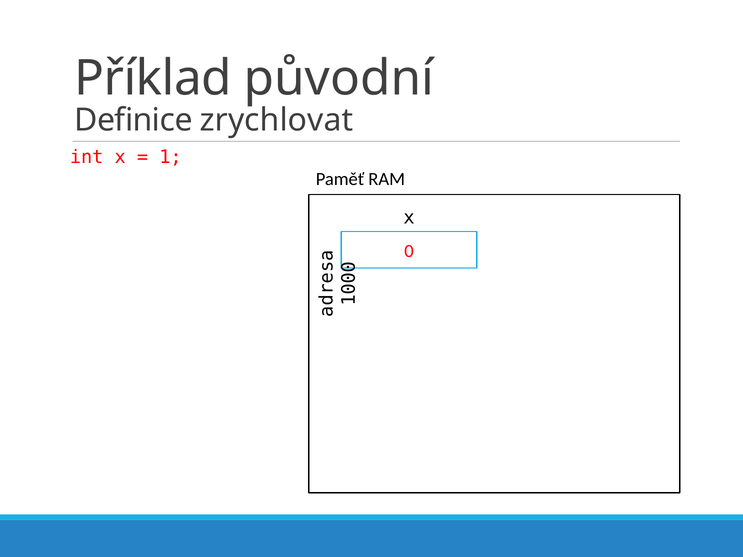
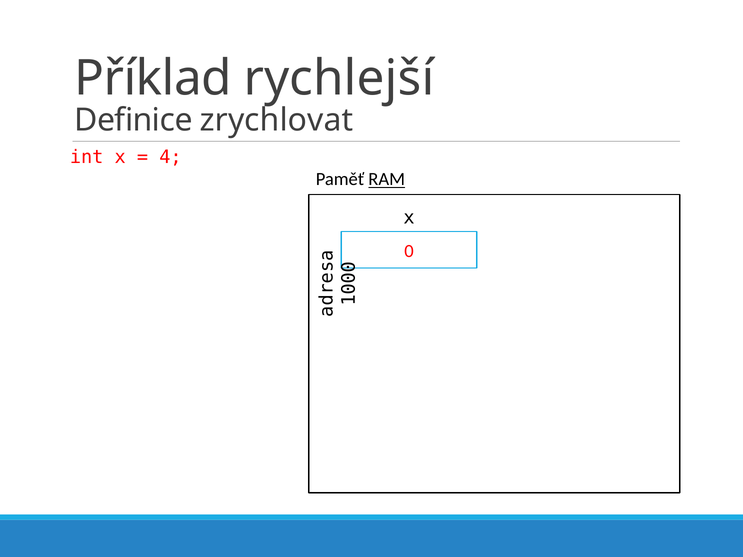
původní: původní -> rychlejší
1 at (170, 157): 1 -> 4
RAM underline: none -> present
